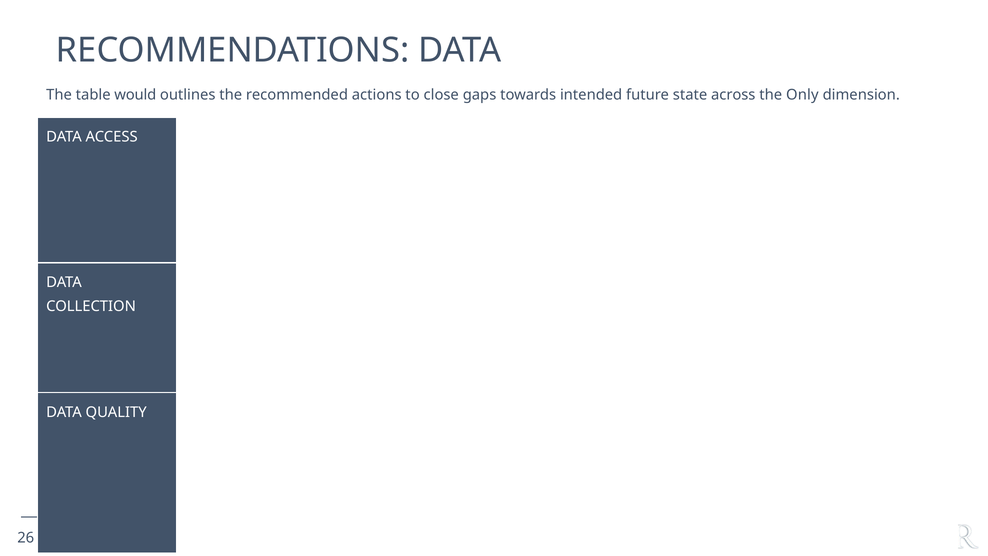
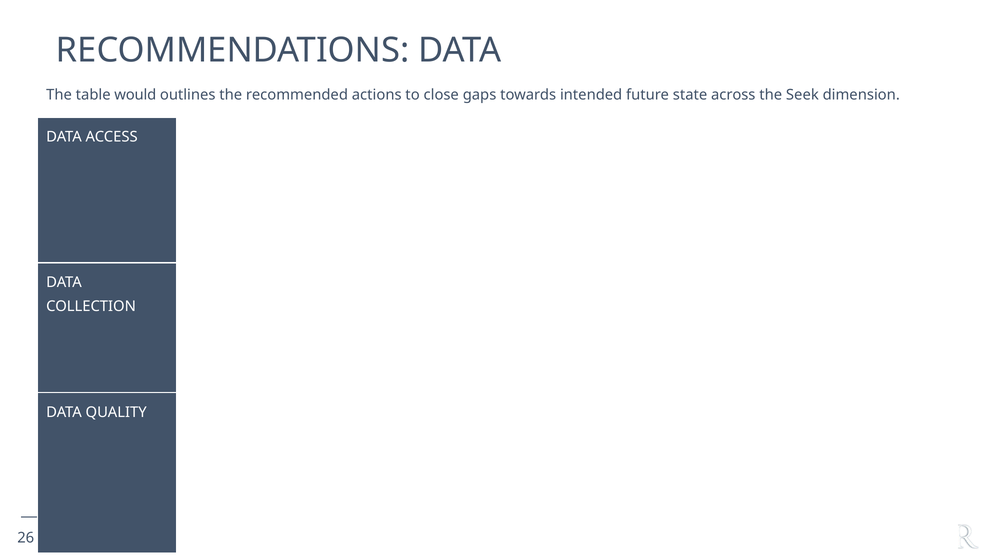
Only: Only -> Seek
